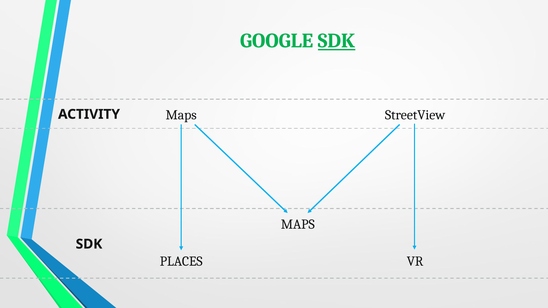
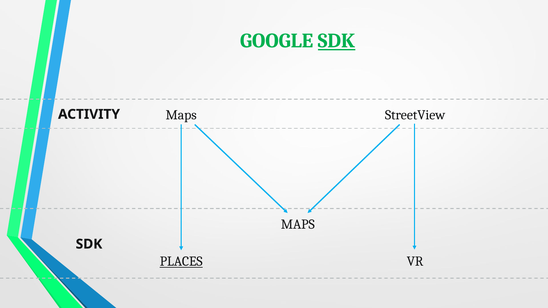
PLACES underline: none -> present
